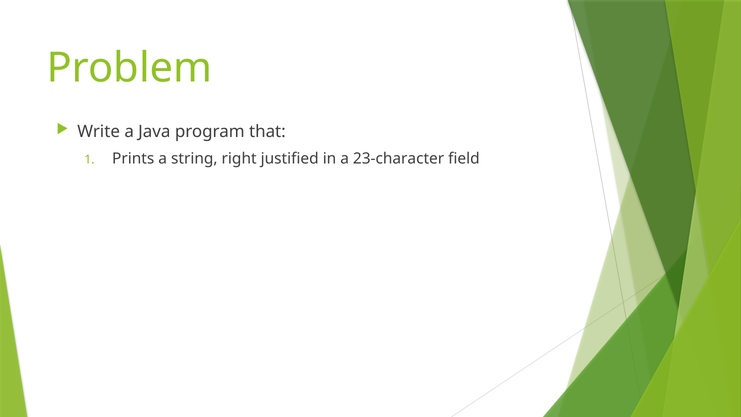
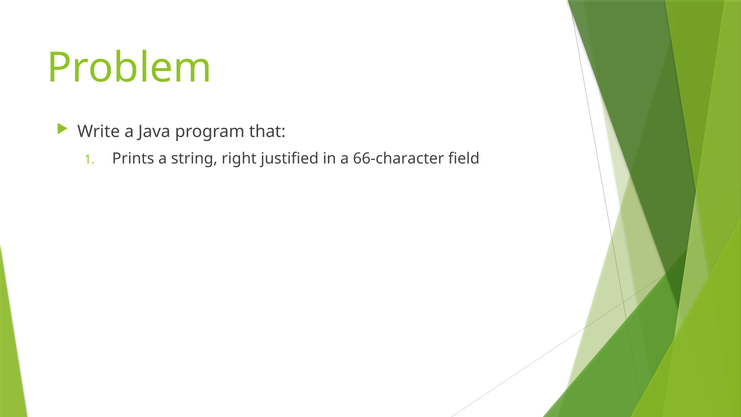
23-character: 23-character -> 66-character
